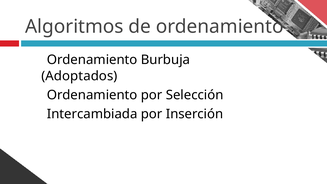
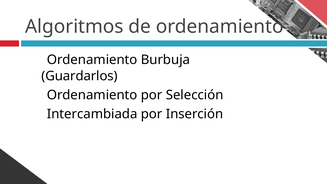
Adoptados: Adoptados -> Guardarlos
